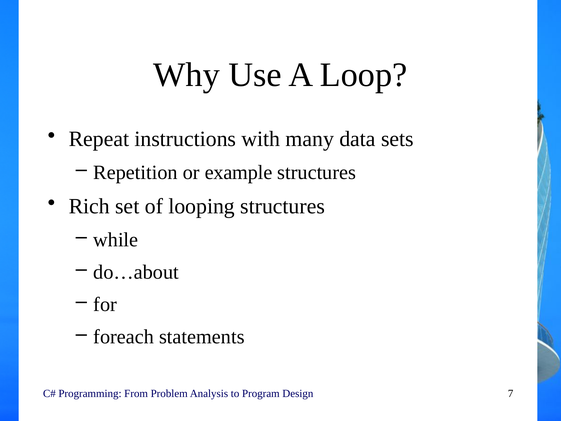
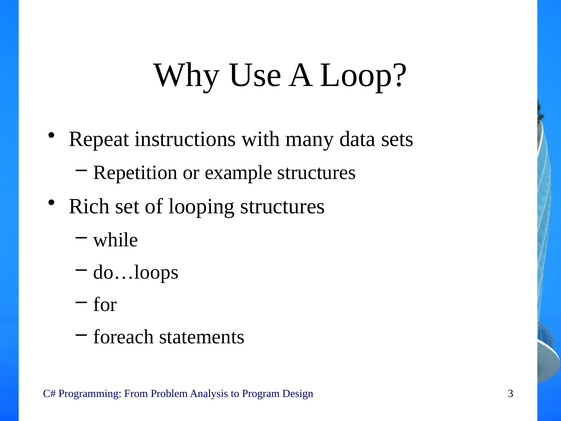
do…about: do…about -> do…loops
7: 7 -> 3
